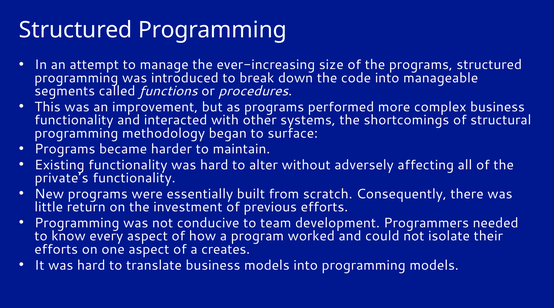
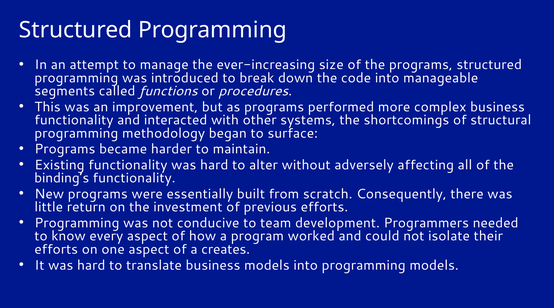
private’s: private’s -> binding’s
